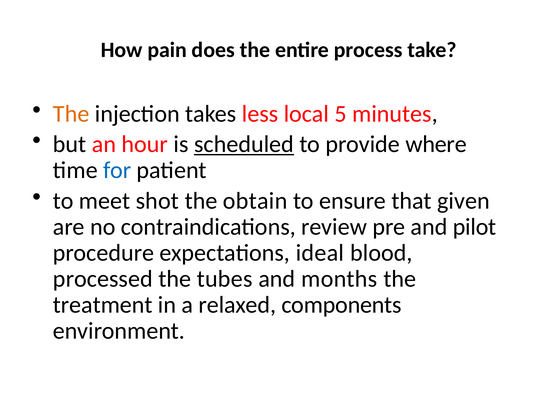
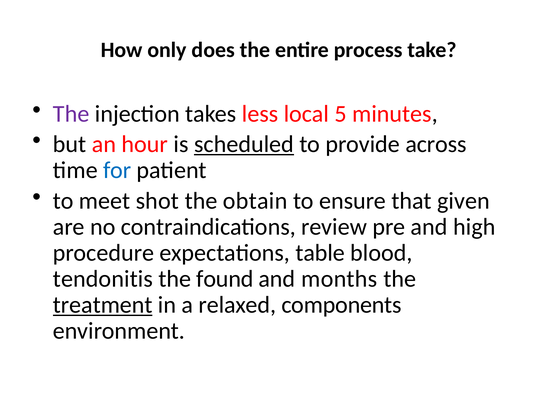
pain: pain -> only
The at (71, 114) colour: orange -> purple
where: where -> across
pilot: pilot -> high
ideal: ideal -> table
processed: processed -> tendonitis
tubes: tubes -> found
treatment underline: none -> present
